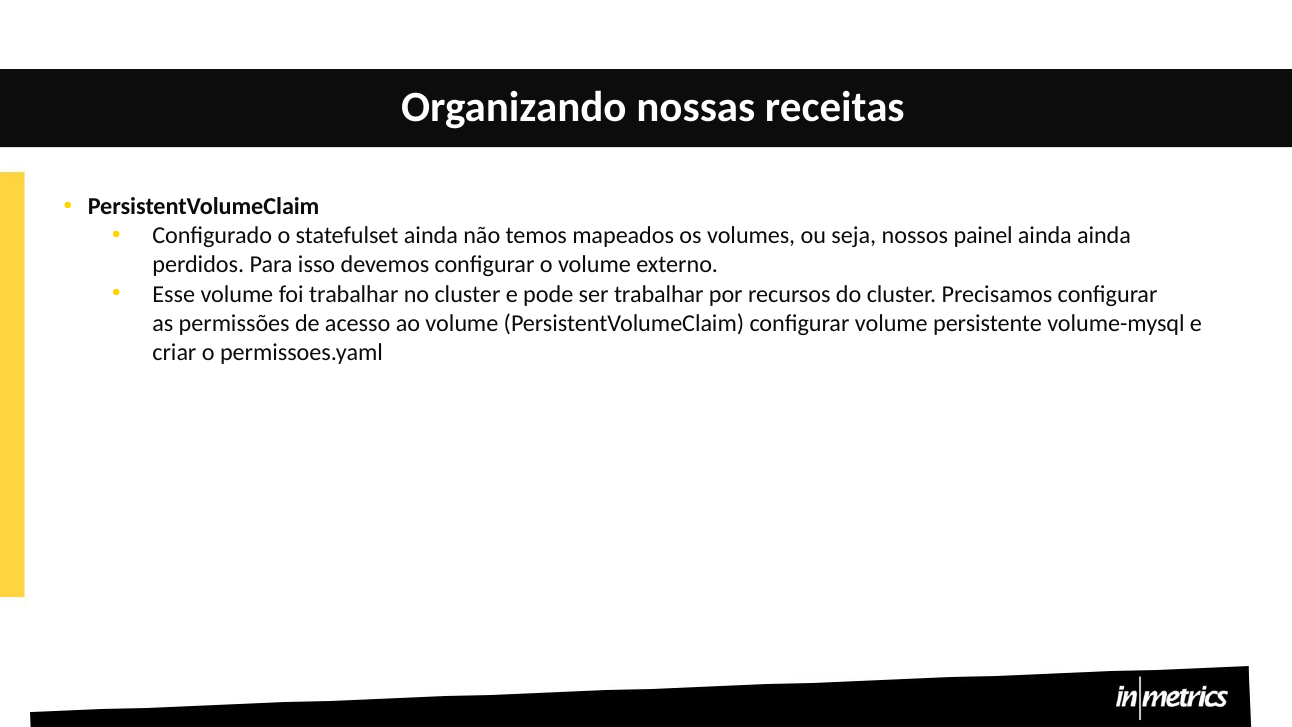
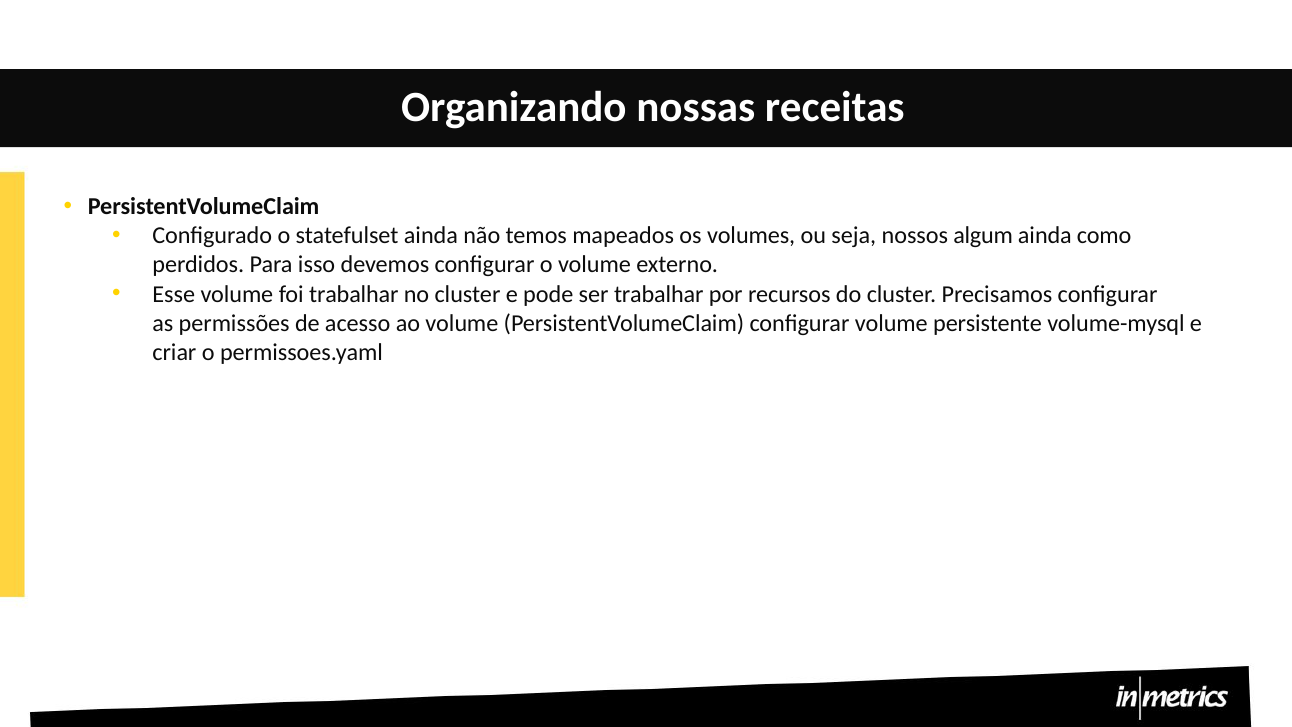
painel: painel -> algum
ainda ainda: ainda -> como
